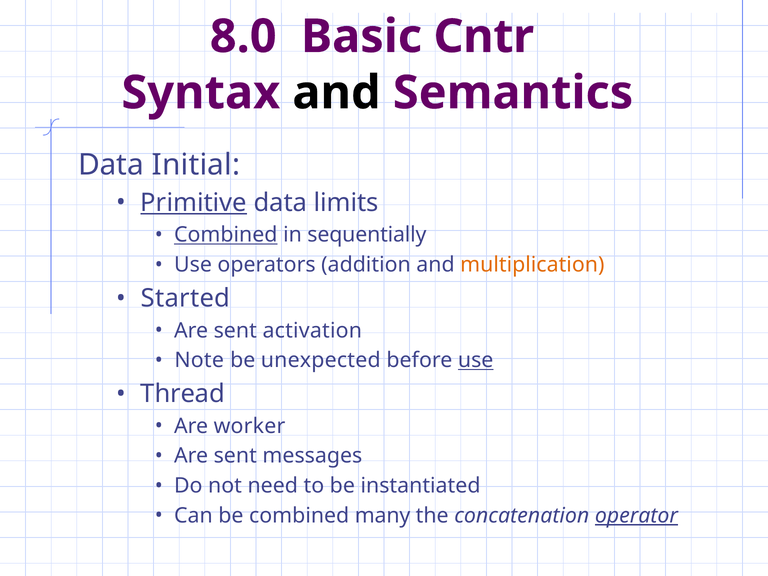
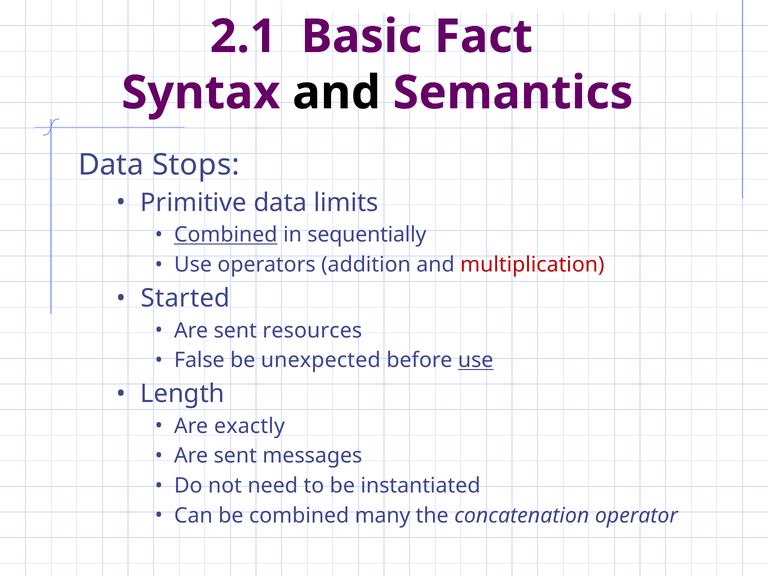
8.0: 8.0 -> 2.1
Cntr: Cntr -> Fact
Initial: Initial -> Stops
Primitive underline: present -> none
multiplication colour: orange -> red
activation: activation -> resources
Note: Note -> False
Thread: Thread -> Length
worker: worker -> exactly
operator underline: present -> none
